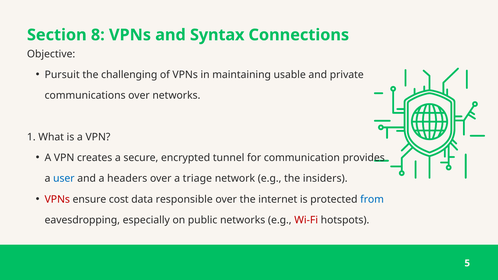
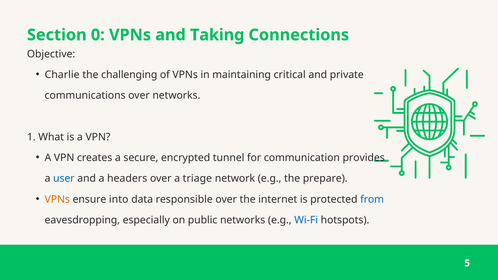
8: 8 -> 0
Syntax: Syntax -> Taking
Pursuit: Pursuit -> Charlie
usable: usable -> critical
insiders: insiders -> prepare
VPNs at (57, 199) colour: red -> orange
cost: cost -> into
Wi-Fi colour: red -> blue
